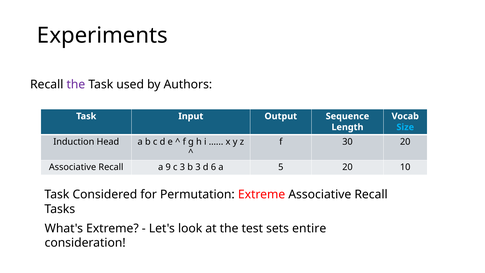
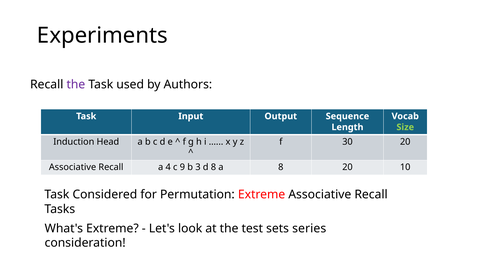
Size colour: light blue -> light green
9: 9 -> 4
c 3: 3 -> 9
d 6: 6 -> 8
a 5: 5 -> 8
entire: entire -> series
